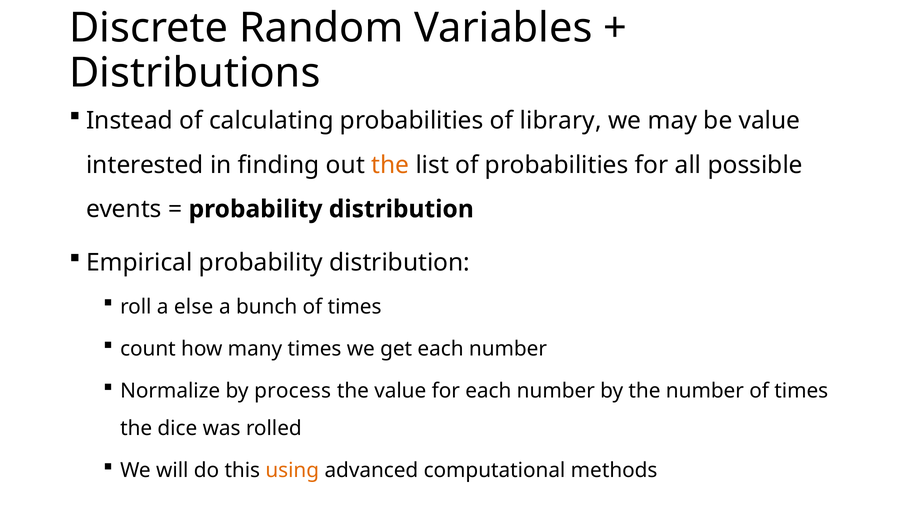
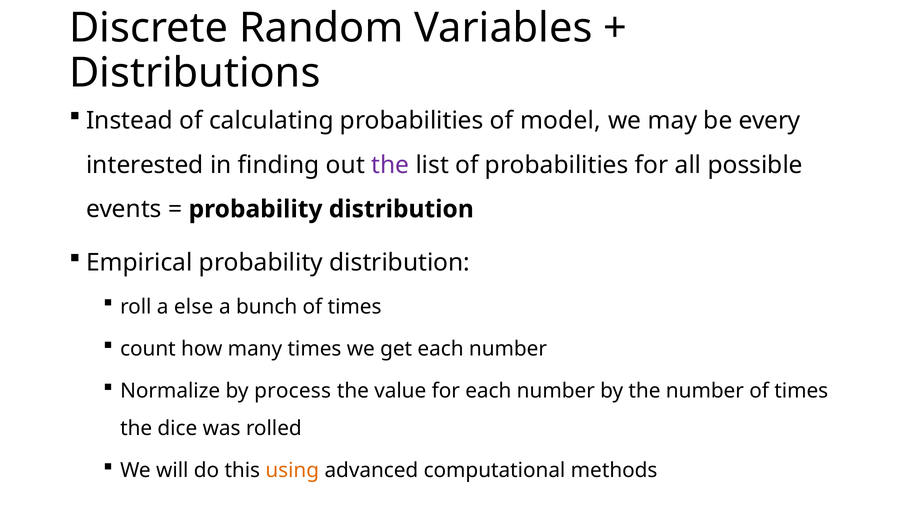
library: library -> model
be value: value -> every
the at (390, 165) colour: orange -> purple
